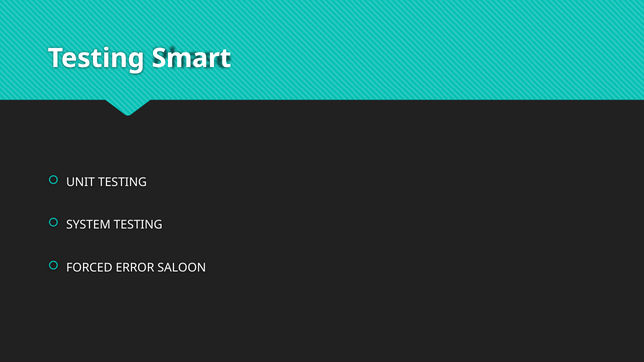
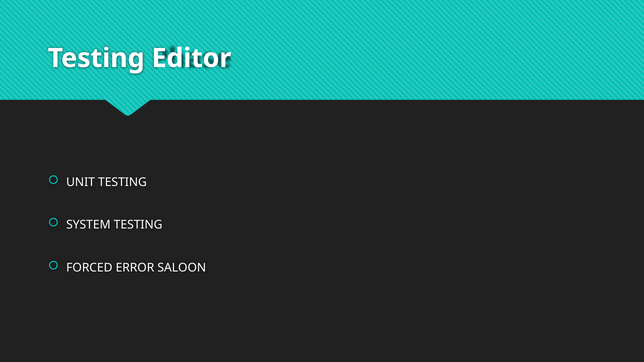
Smart: Smart -> Editor
